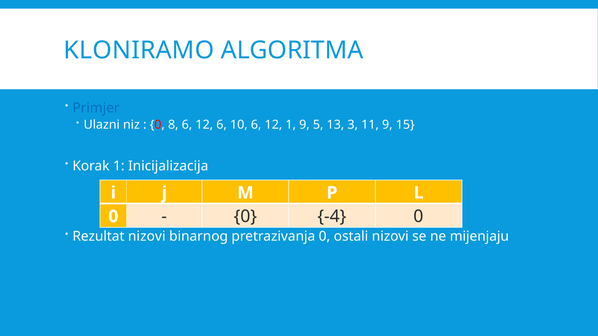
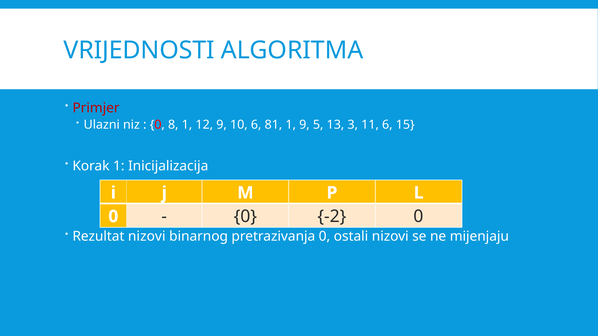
KLONIRAMO: KLONIRAMO -> VRIJEDNOSTI
Primjer colour: blue -> red
8 6: 6 -> 1
12 6: 6 -> 9
10 6 12: 12 -> 81
11 9: 9 -> 6
-4: -4 -> -2
